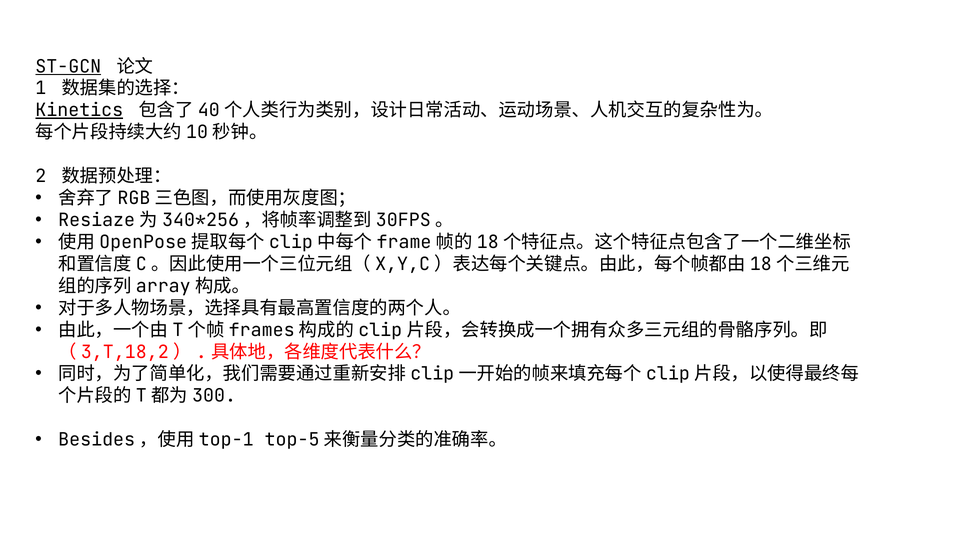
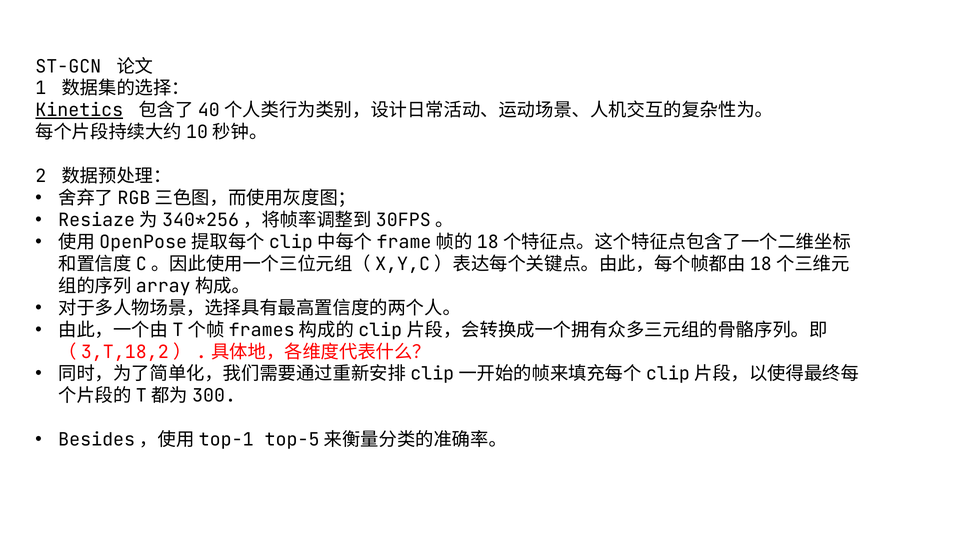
ST-GCN underline: present -> none
